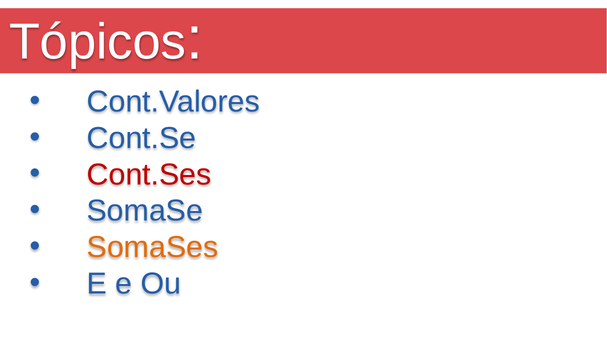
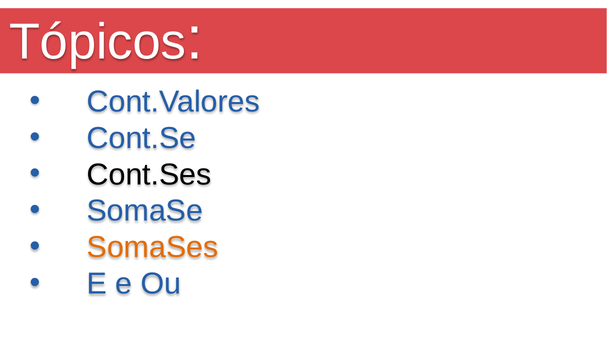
Cont.Ses colour: red -> black
